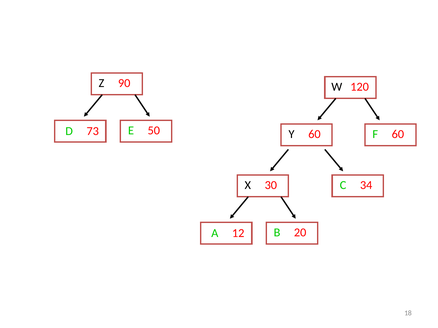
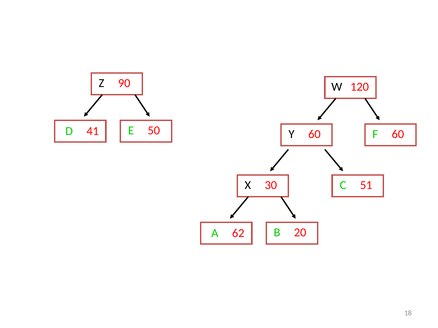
73: 73 -> 41
34: 34 -> 51
12: 12 -> 62
